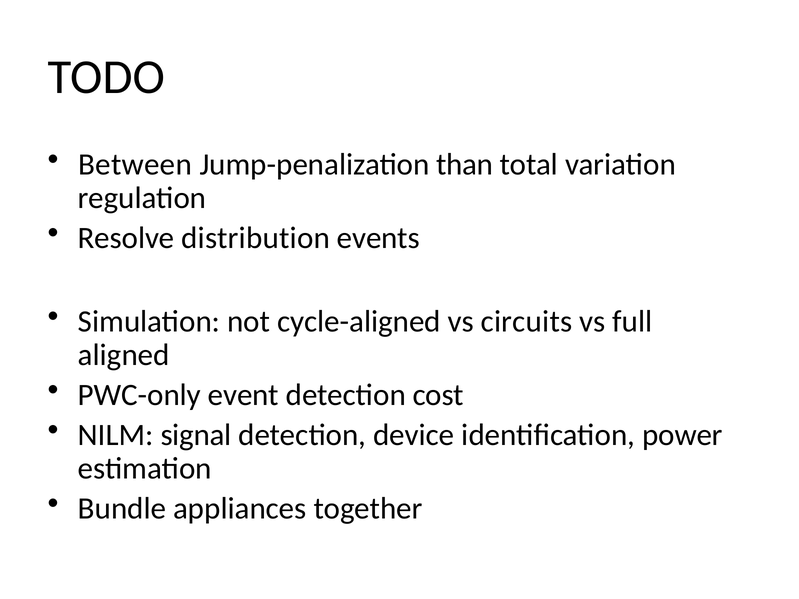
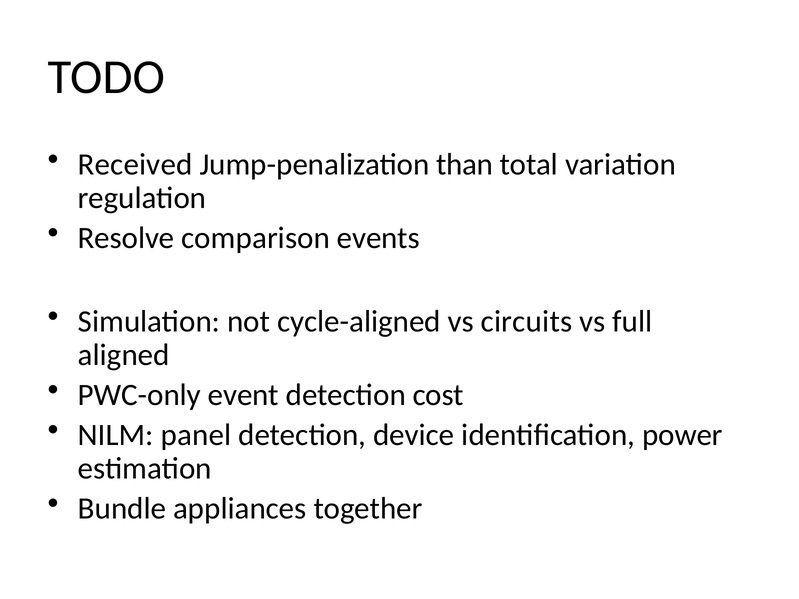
Between: Between -> Received
distribution: distribution -> comparison
signal: signal -> panel
